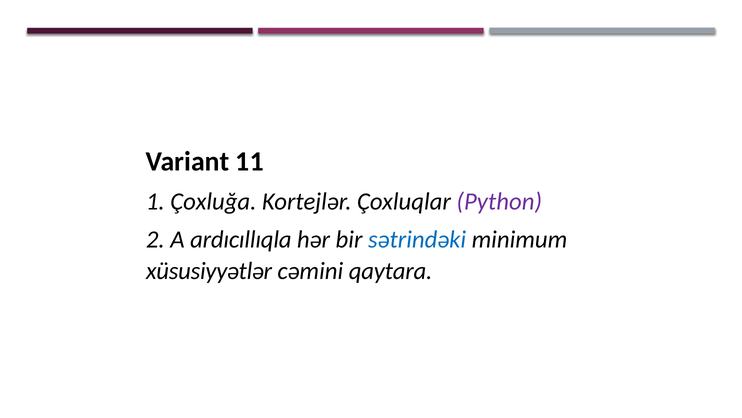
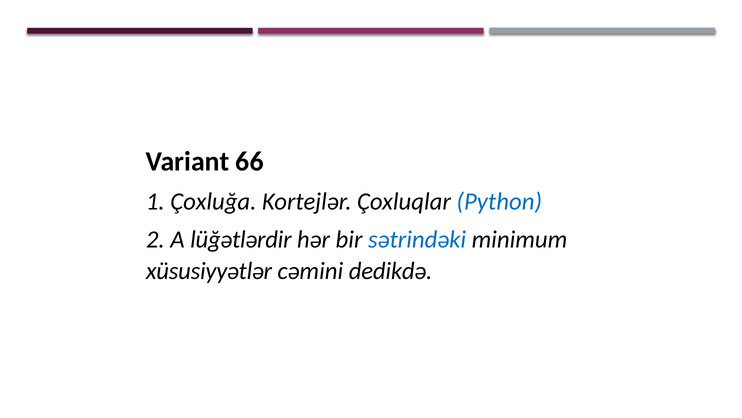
11: 11 -> 66
Python colour: purple -> blue
ardıcıllıqla: ardıcıllıqla -> lüğətlərdir
qaytara: qaytara -> dedikdə
